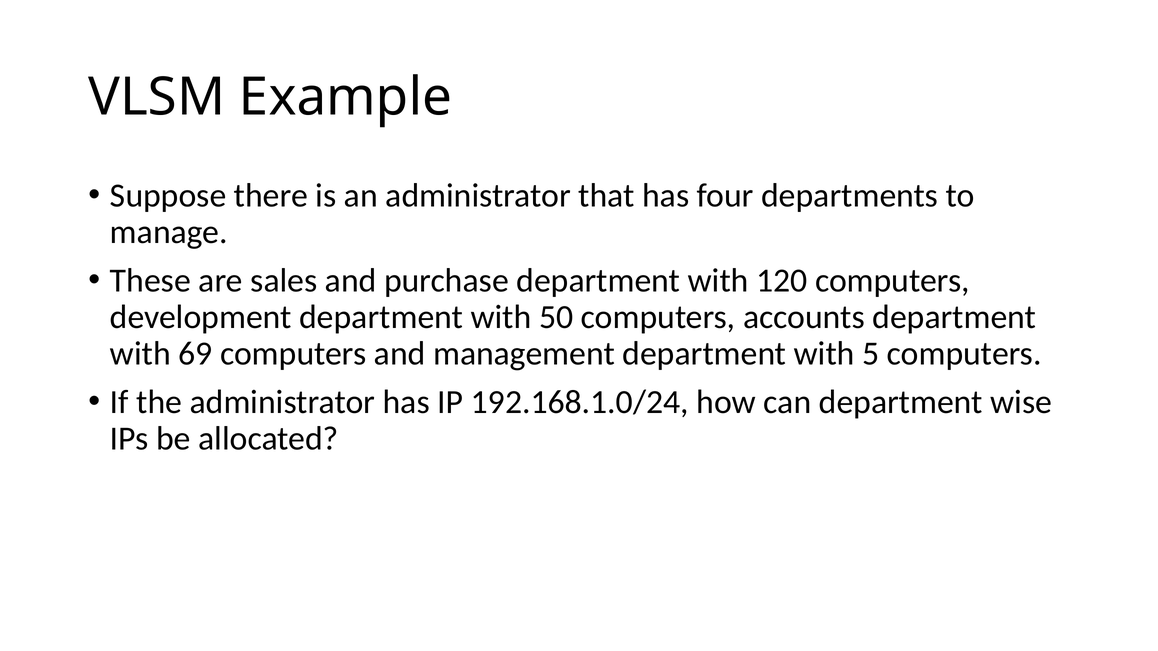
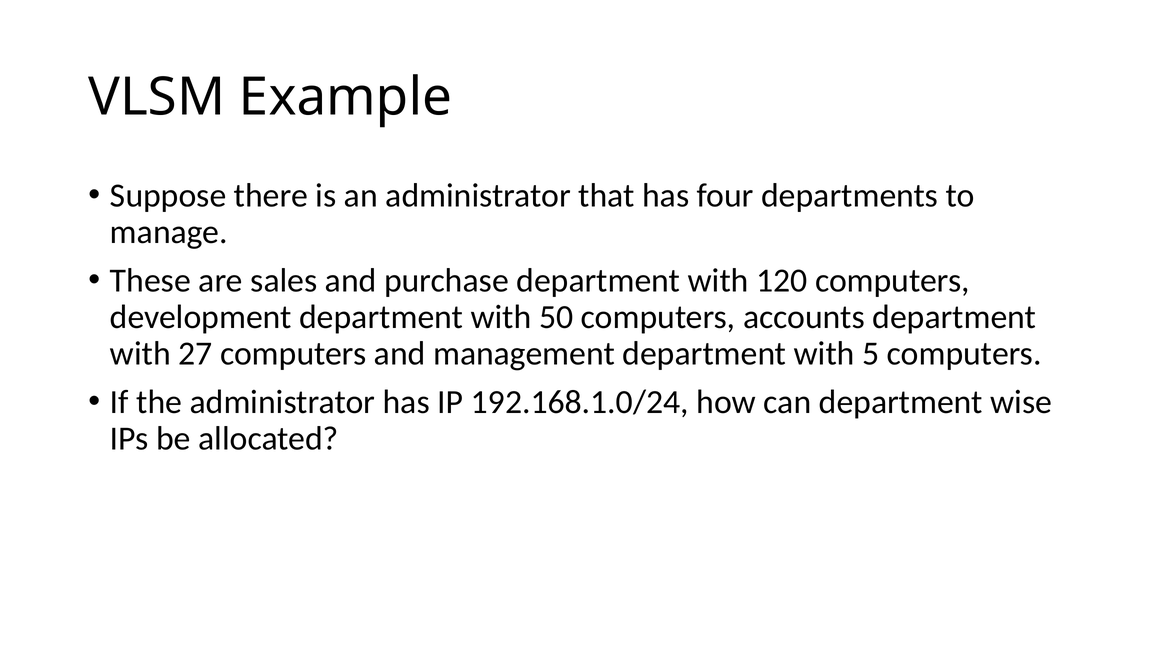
69: 69 -> 27
